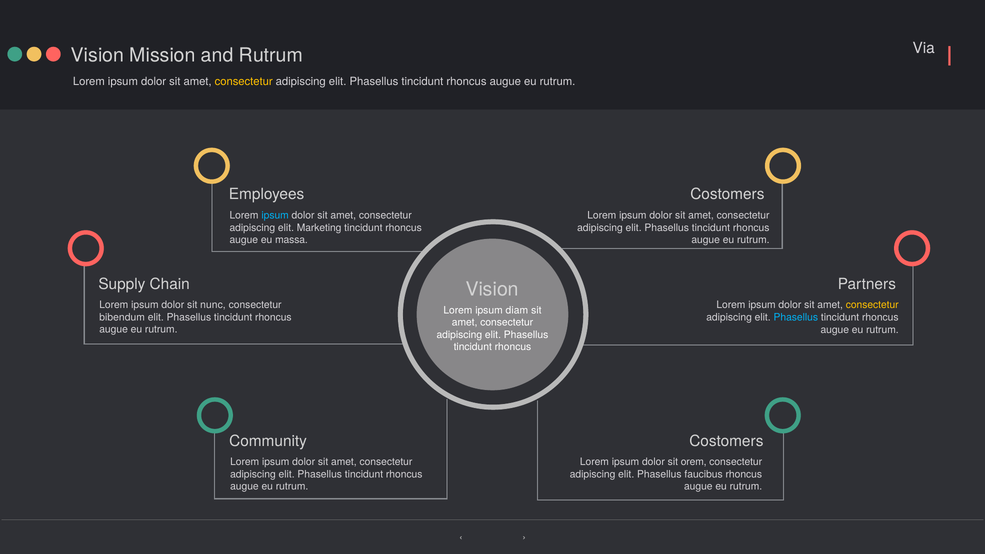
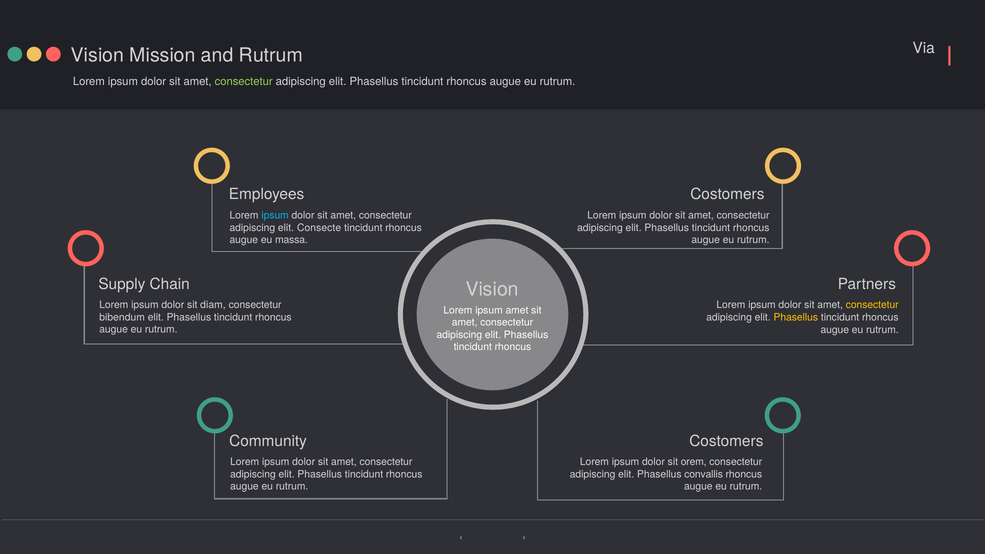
consectetur at (244, 82) colour: yellow -> light green
Marketing: Marketing -> Consecte
nunc: nunc -> diam
ipsum diam: diam -> amet
Phasellus at (796, 317) colour: light blue -> yellow
faucibus: faucibus -> convallis
